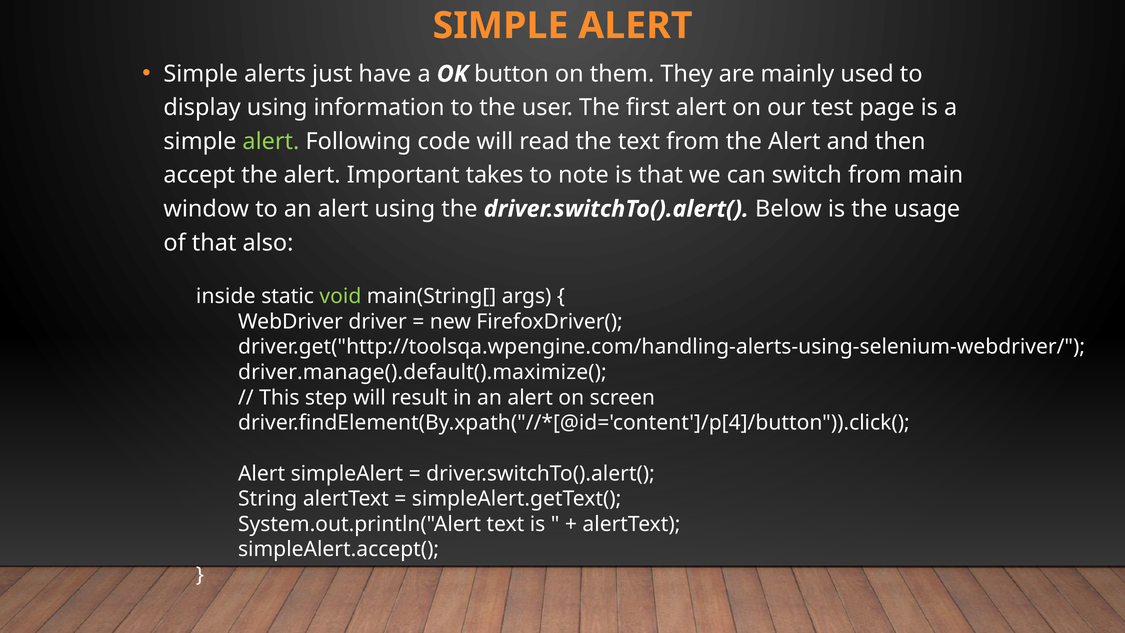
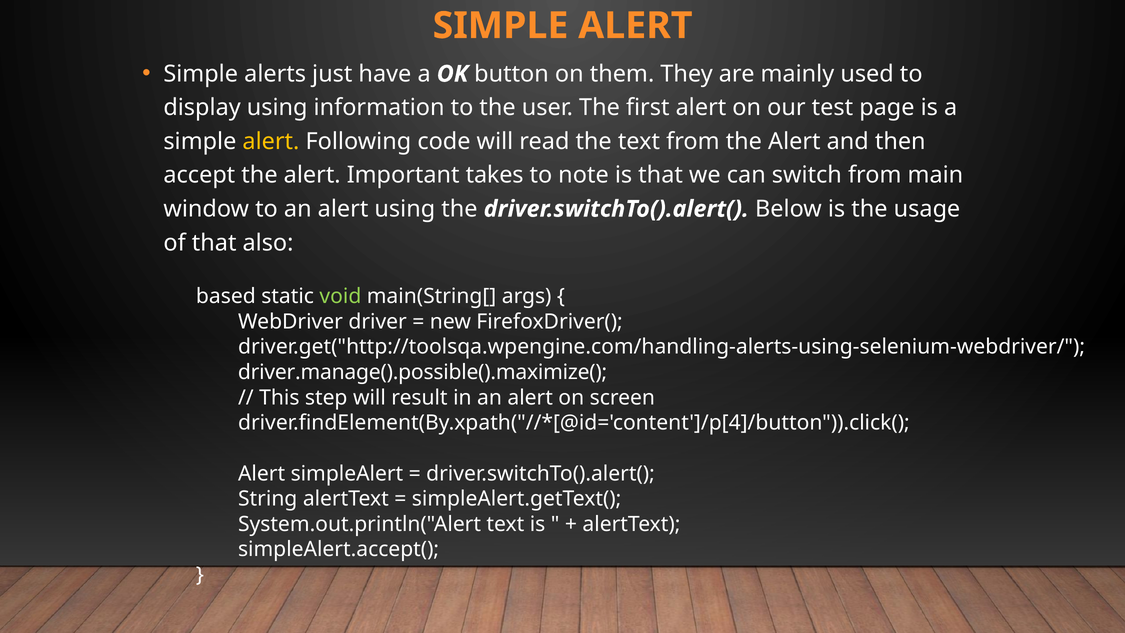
alert at (271, 141) colour: light green -> yellow
inside: inside -> based
driver.manage().default().maximize(: driver.manage().default().maximize( -> driver.manage().possible().maximize(
